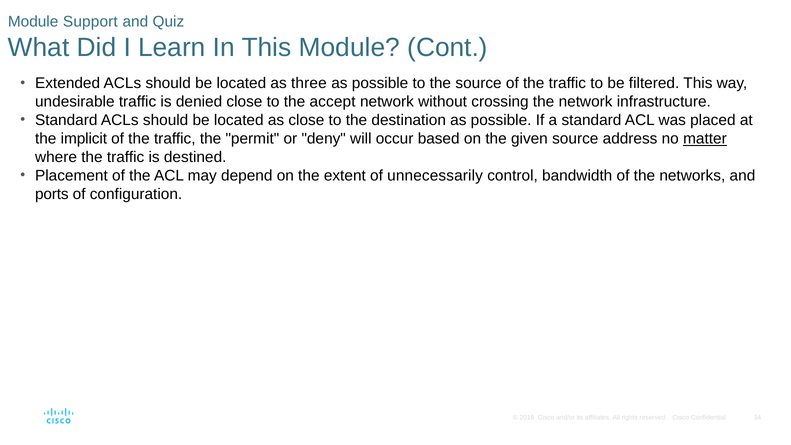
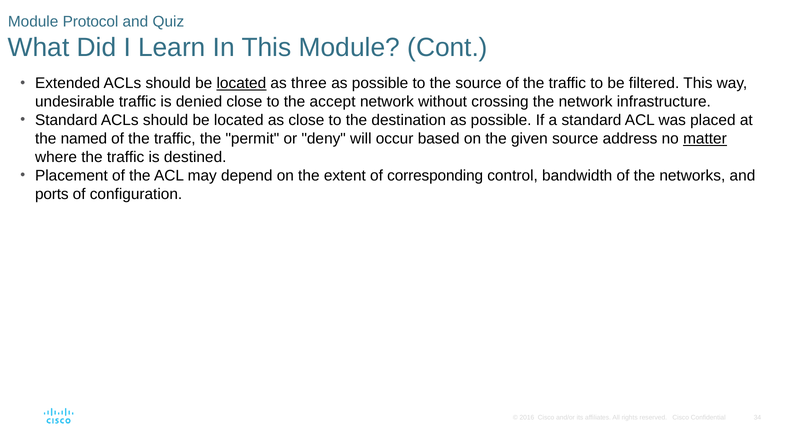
Support: Support -> Protocol
located at (241, 83) underline: none -> present
implicit: implicit -> named
unnecessarily: unnecessarily -> corresponding
